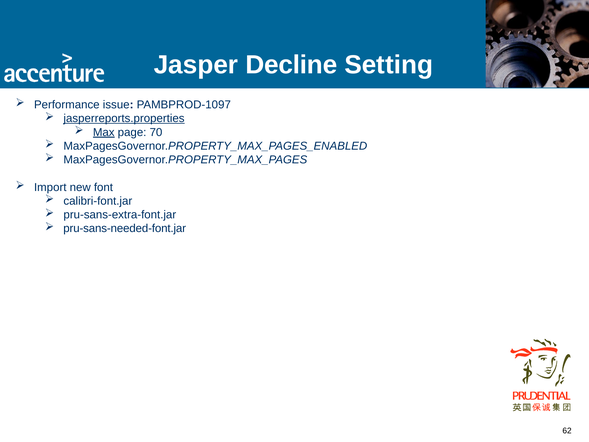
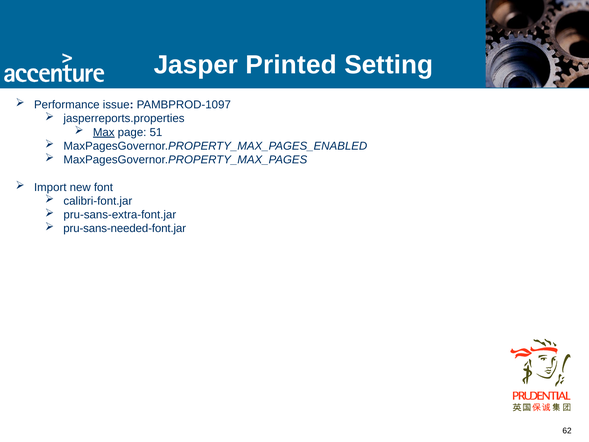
Decline: Decline -> Printed
jasperreports.properties underline: present -> none
70: 70 -> 51
